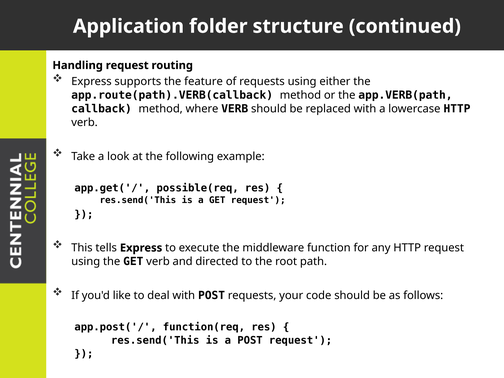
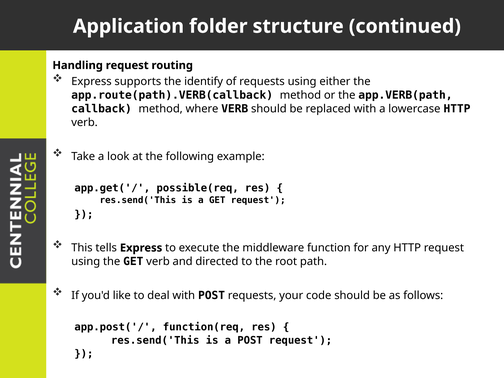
feature: feature -> identify
